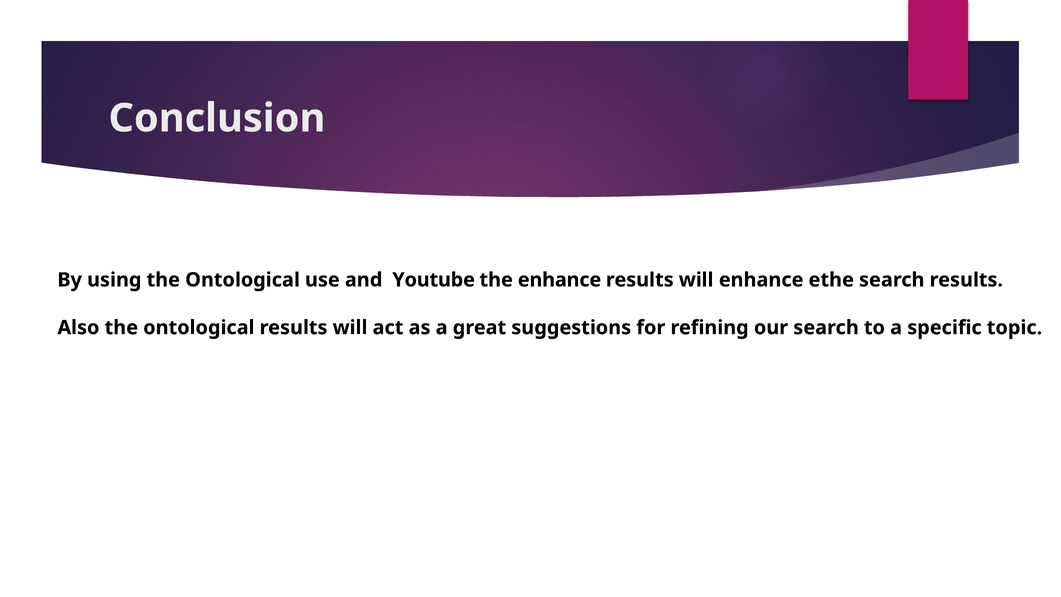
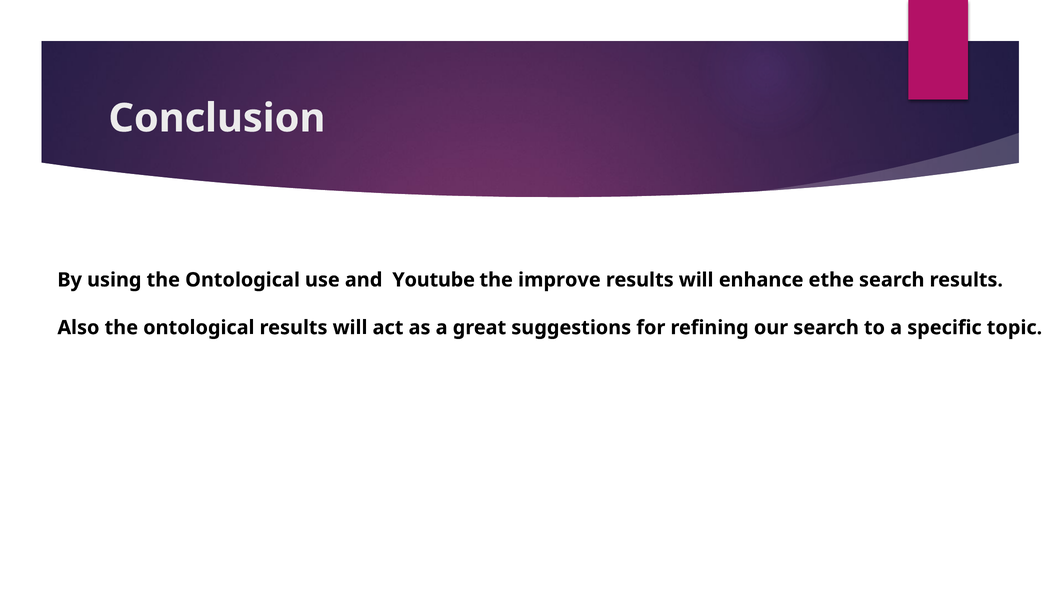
the enhance: enhance -> improve
